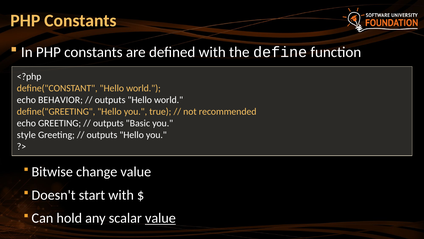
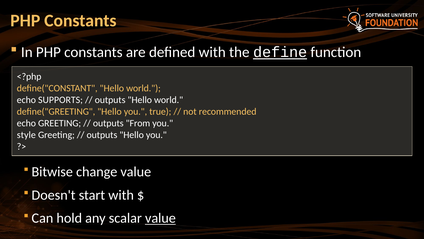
define underline: none -> present
BEHAVIOR: BEHAVIOR -> SUPPORTS
Basic: Basic -> From
